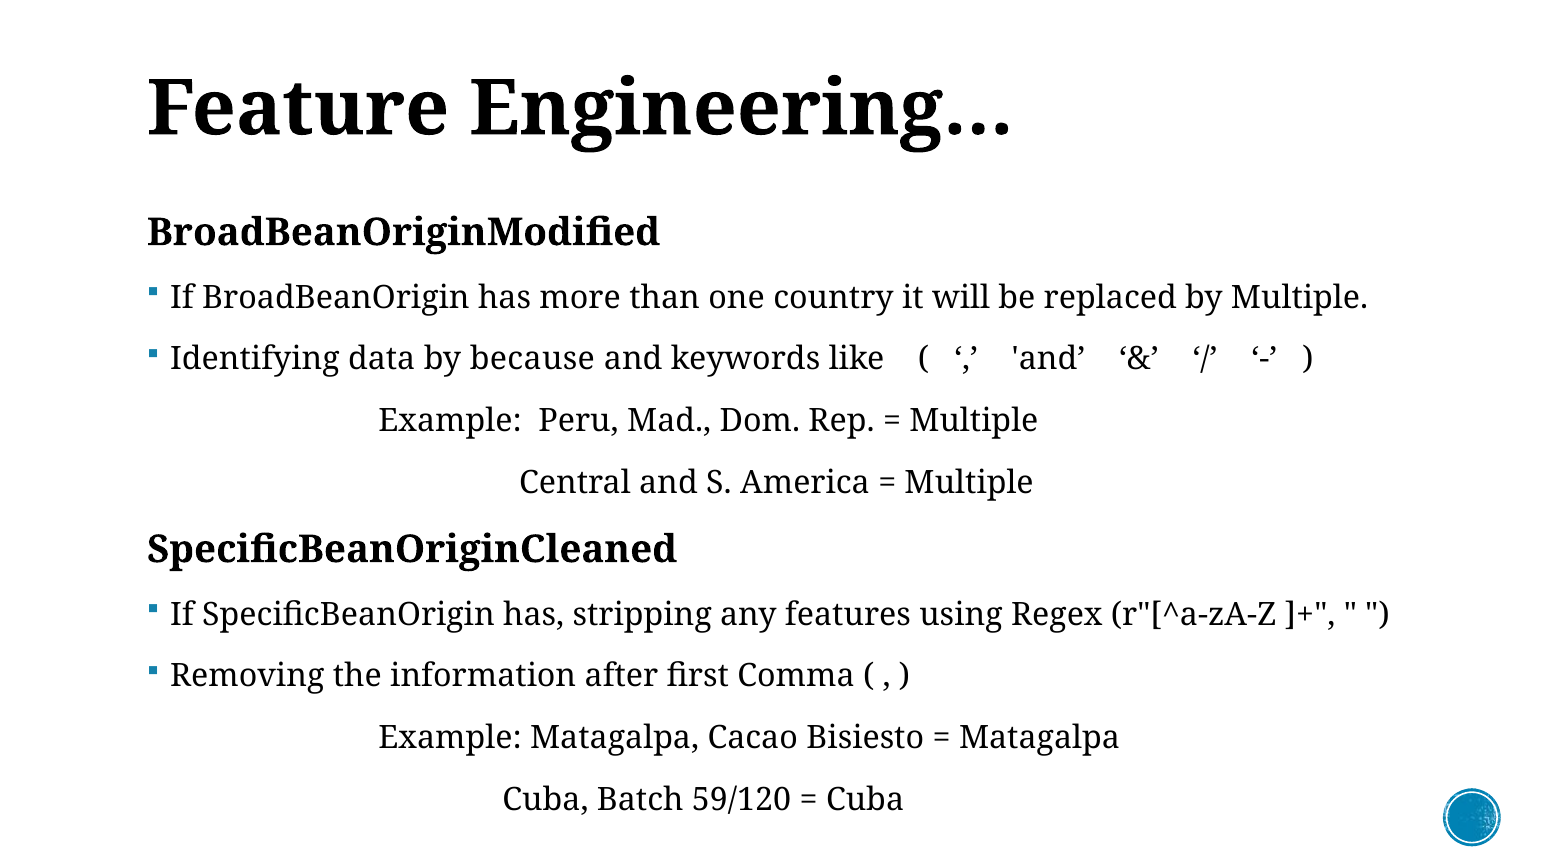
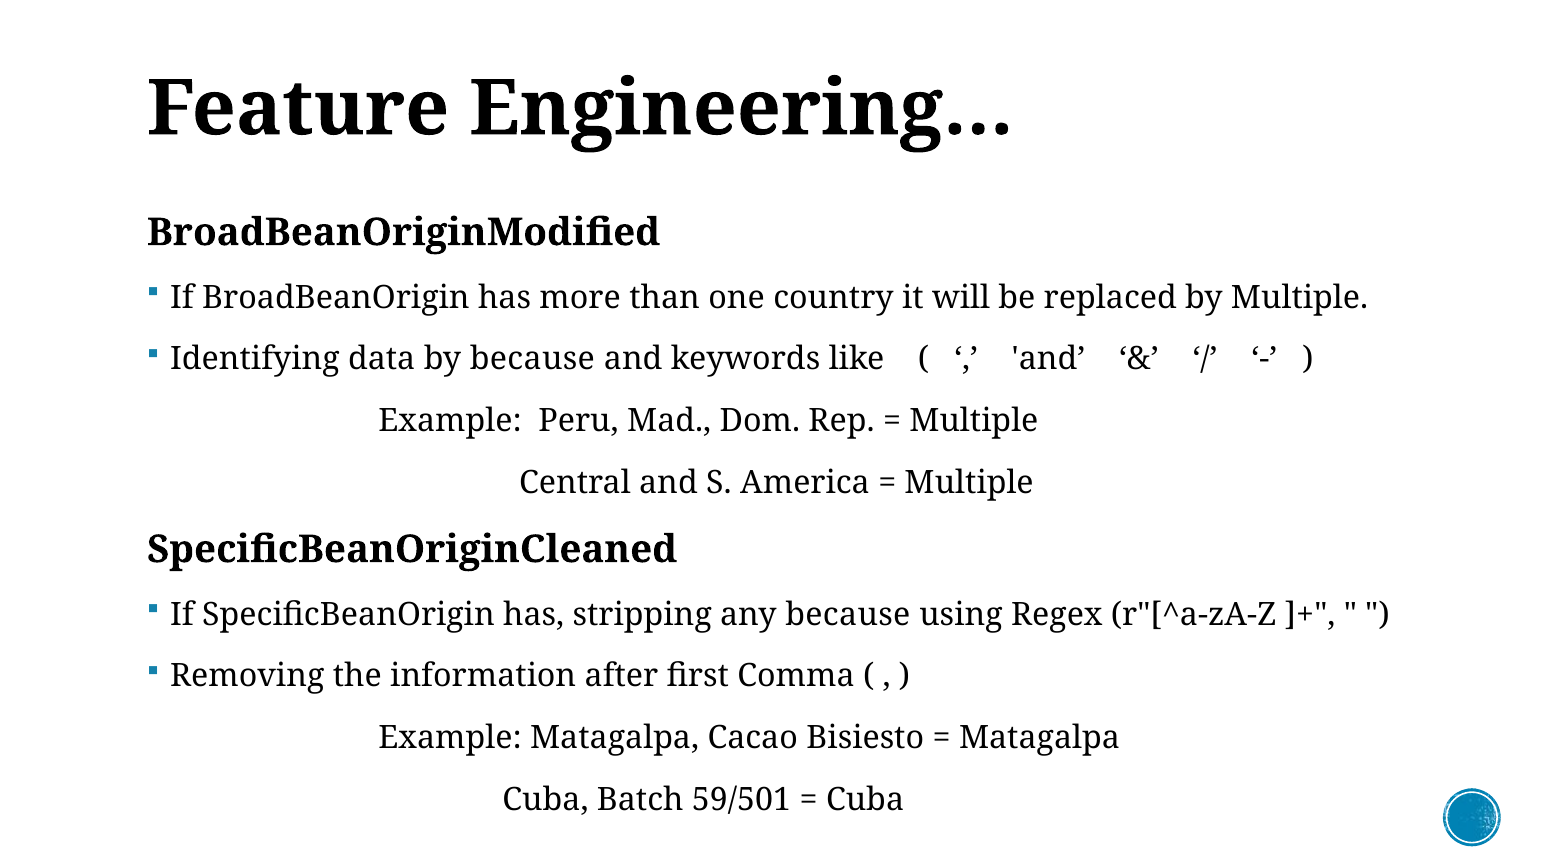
any features: features -> because
59/120: 59/120 -> 59/501
